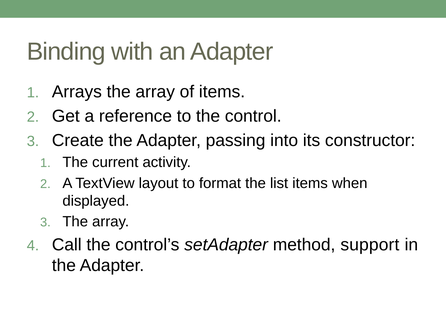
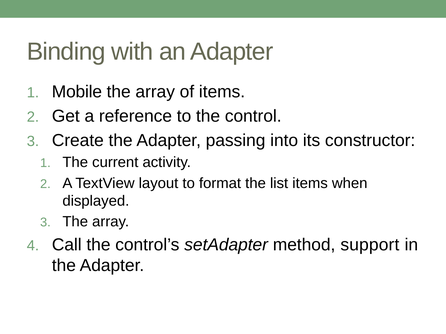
Arrays: Arrays -> Mobile
